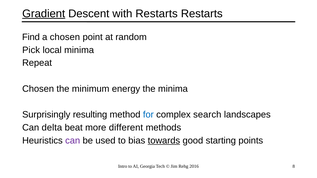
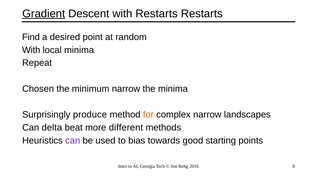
a chosen: chosen -> desired
Pick at (31, 50): Pick -> With
minimum energy: energy -> narrow
resulting: resulting -> produce
for colour: blue -> orange
complex search: search -> narrow
towards underline: present -> none
